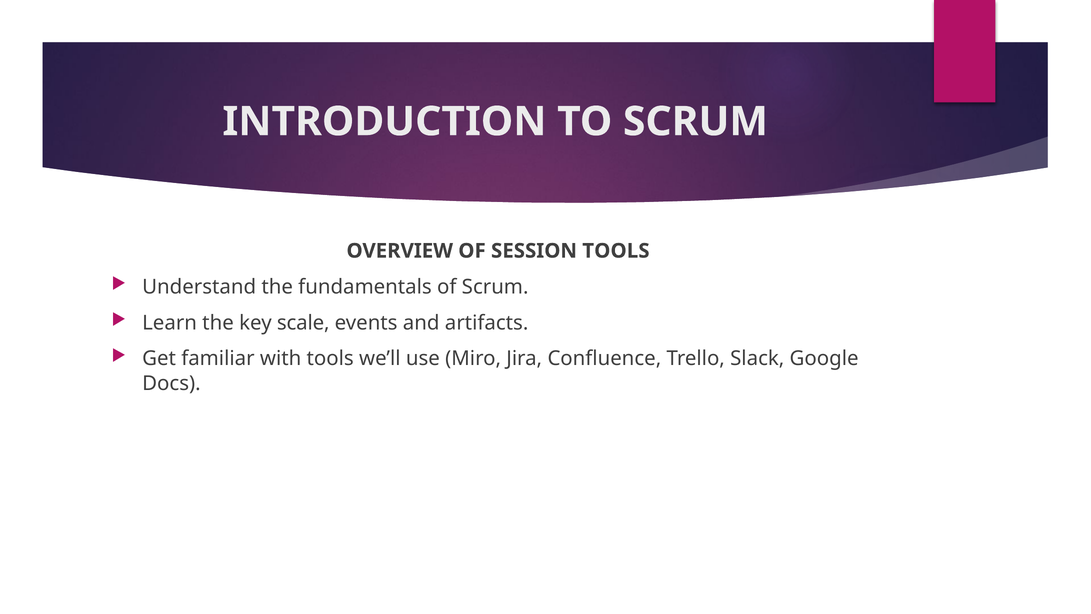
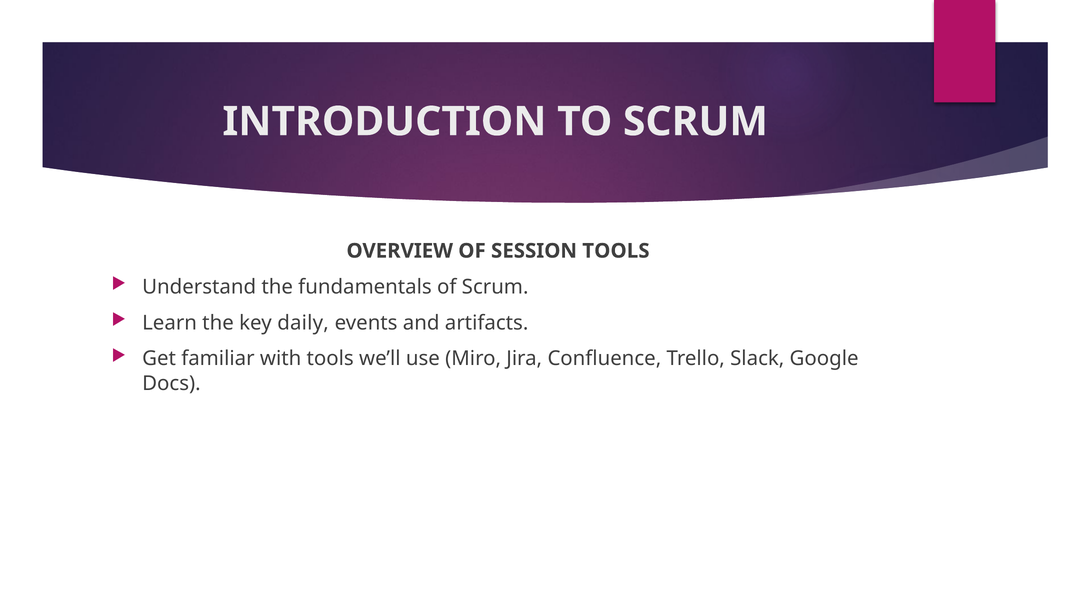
scale: scale -> daily
